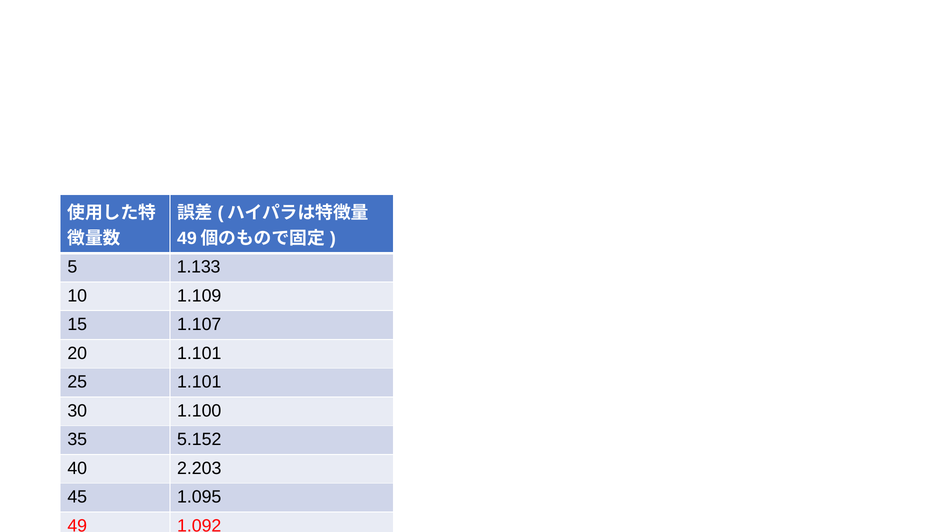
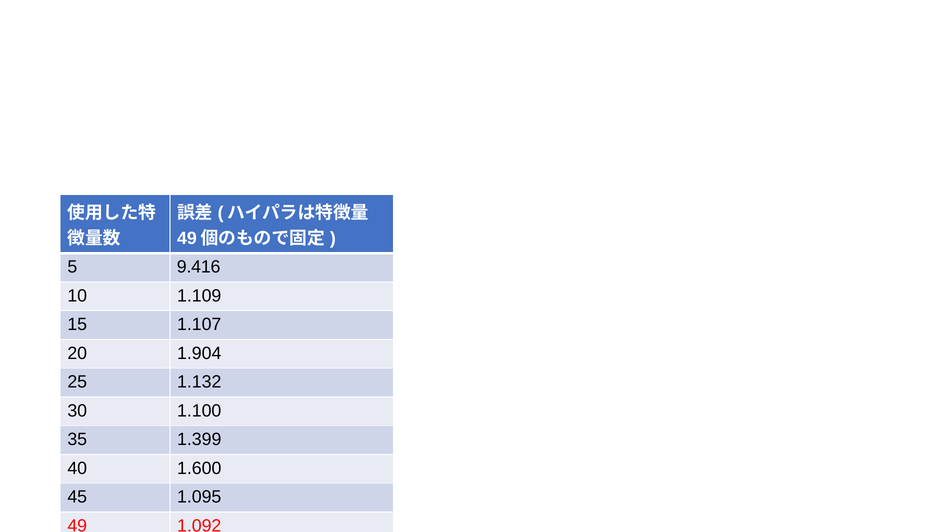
1.133: 1.133 -> 9.416
20 1.101: 1.101 -> 1.904
25 1.101: 1.101 -> 1.132
5.152: 5.152 -> 1.399
2.203: 2.203 -> 1.600
